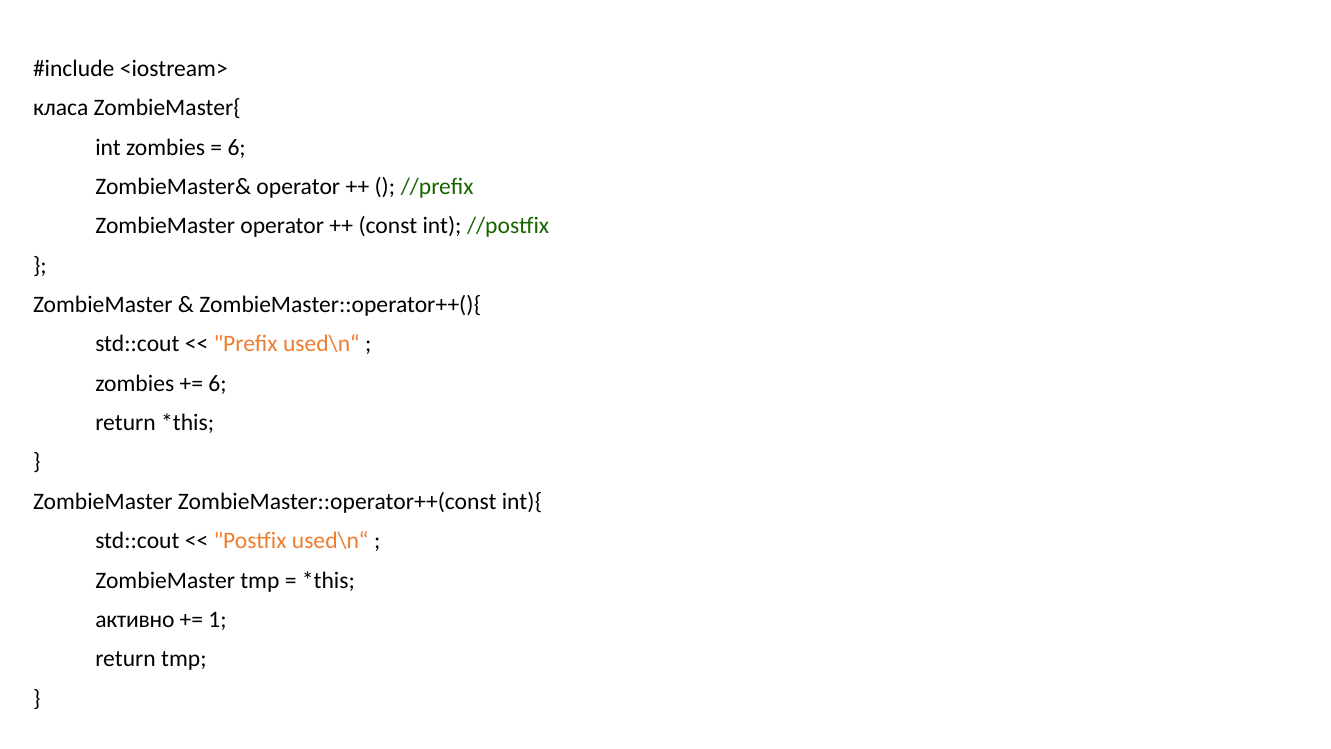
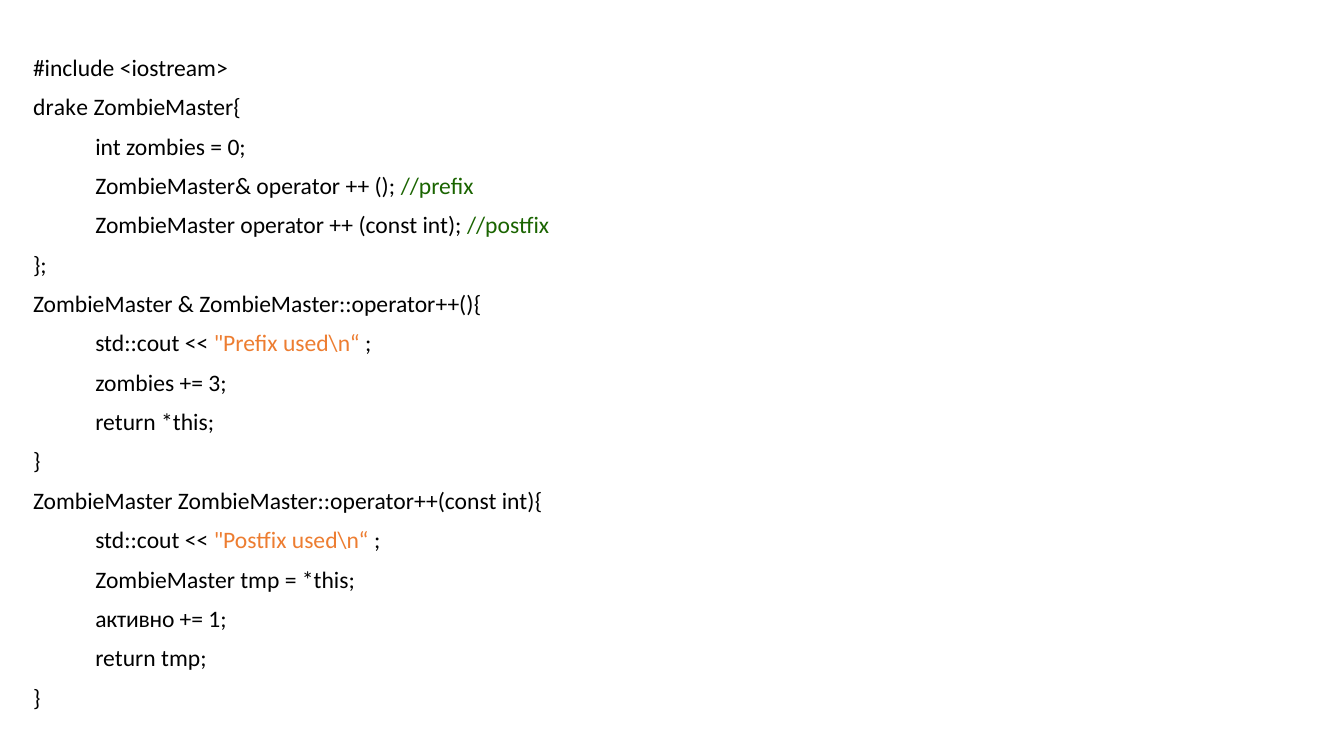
класа: класа -> drake
6 at (237, 147): 6 -> 0
6 at (218, 383): 6 -> 3
